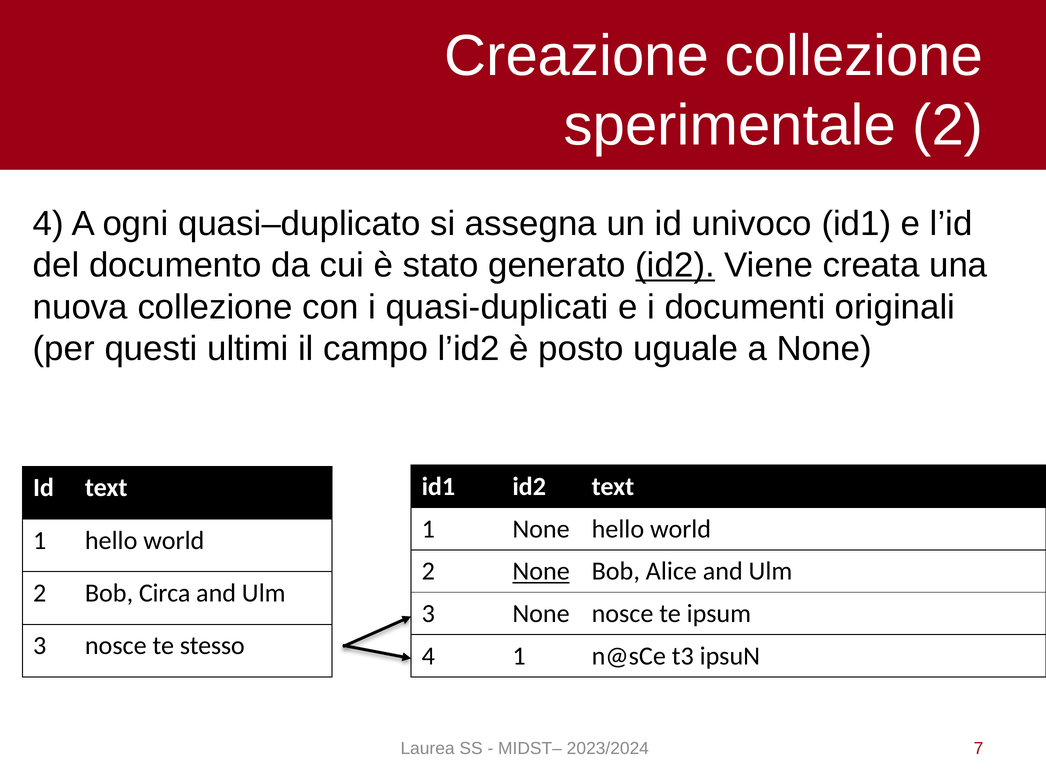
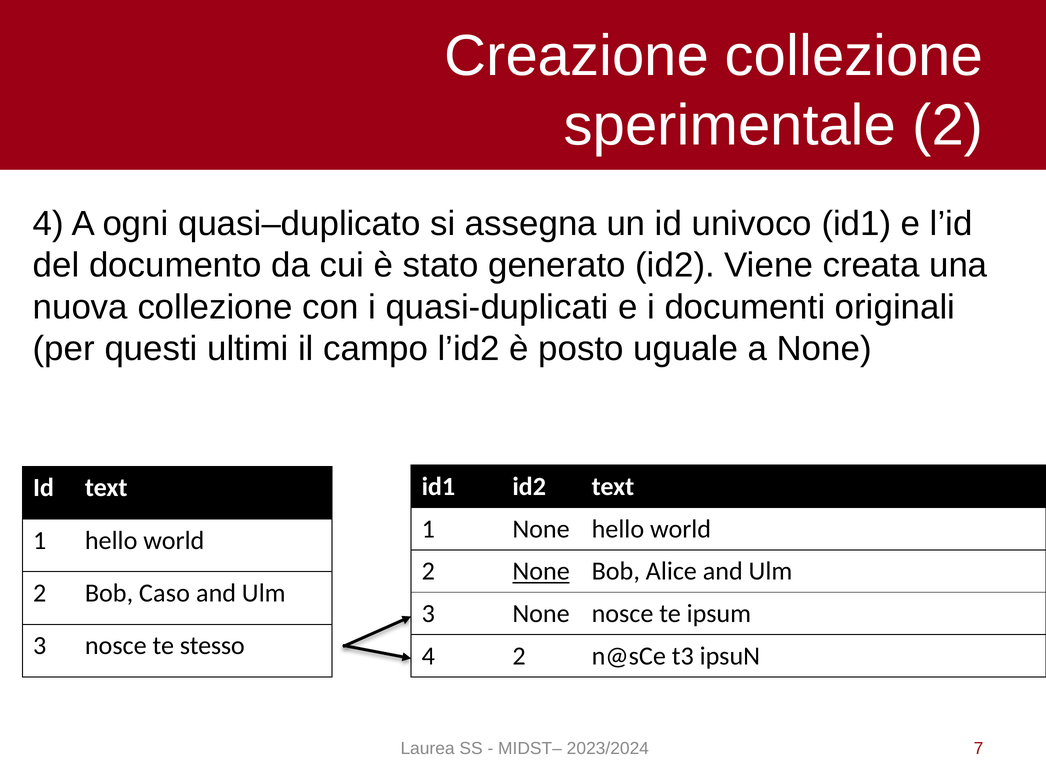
id2 at (675, 266) underline: present -> none
Circa: Circa -> Caso
4 1: 1 -> 2
